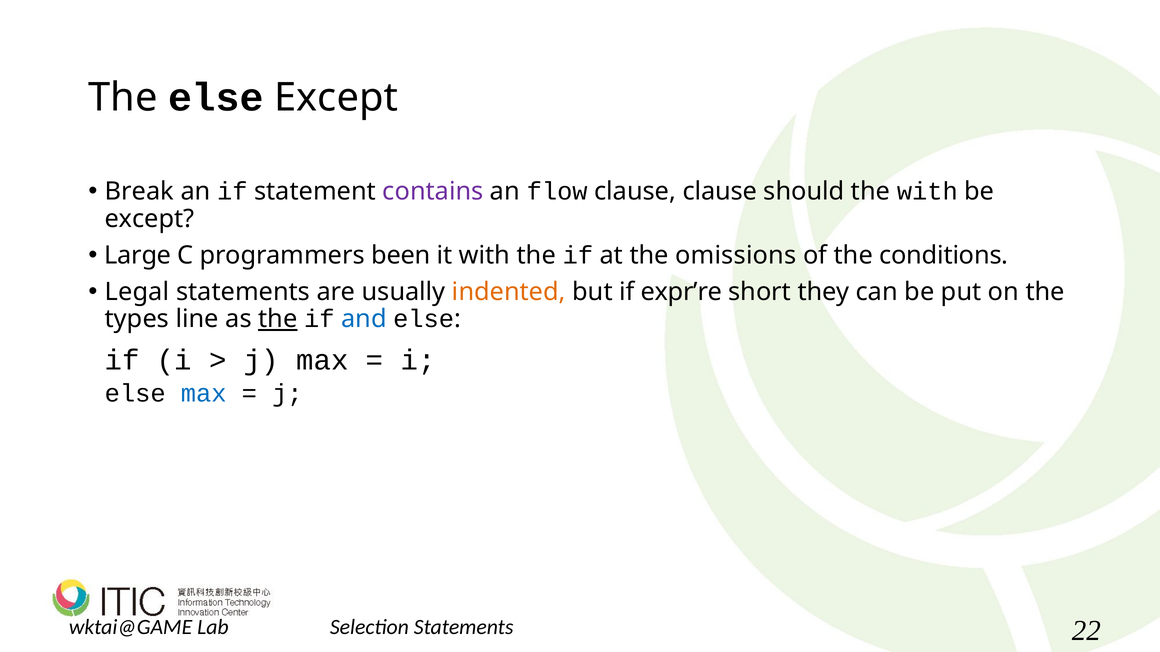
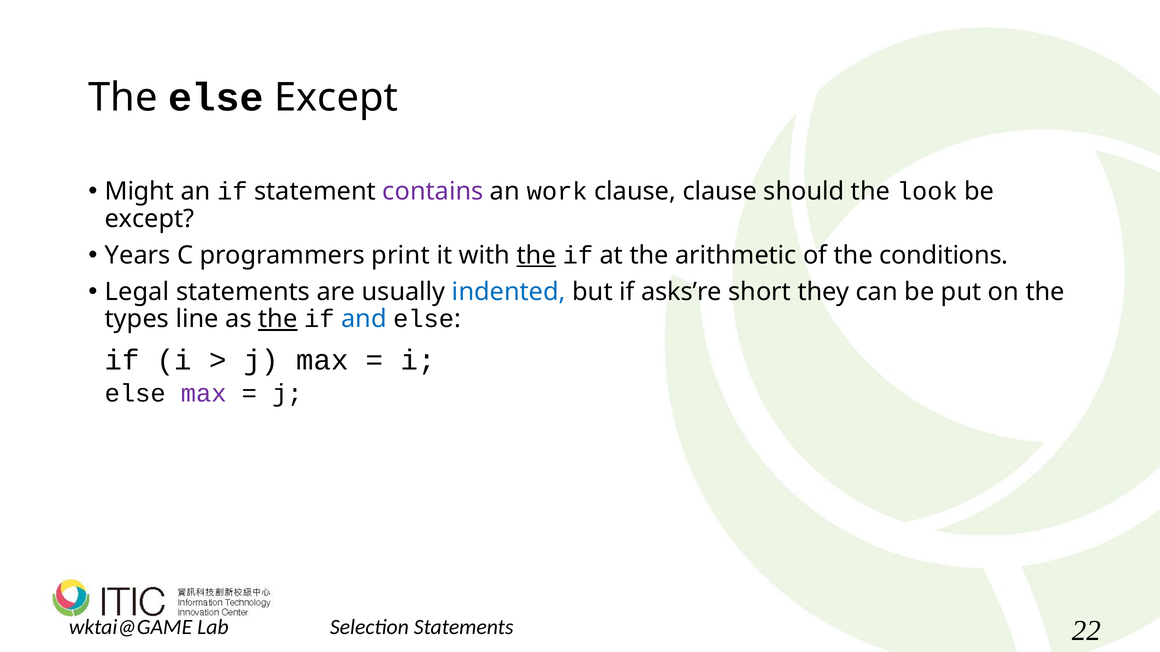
Break: Break -> Might
flow: flow -> work
the with: with -> look
Large: Large -> Years
been: been -> print
the at (536, 255) underline: none -> present
omissions: omissions -> arithmetic
indented colour: orange -> blue
expr’re: expr’re -> asks’re
max at (204, 394) colour: blue -> purple
